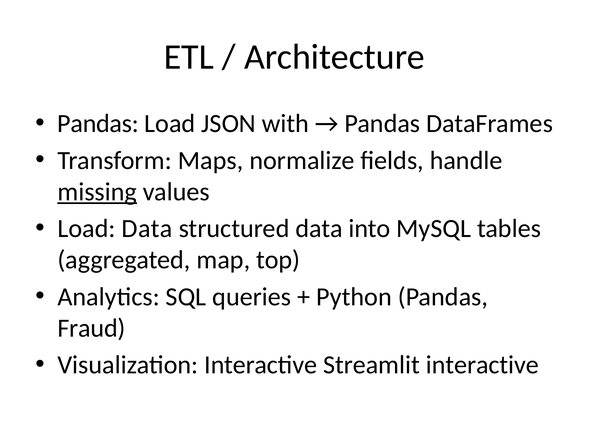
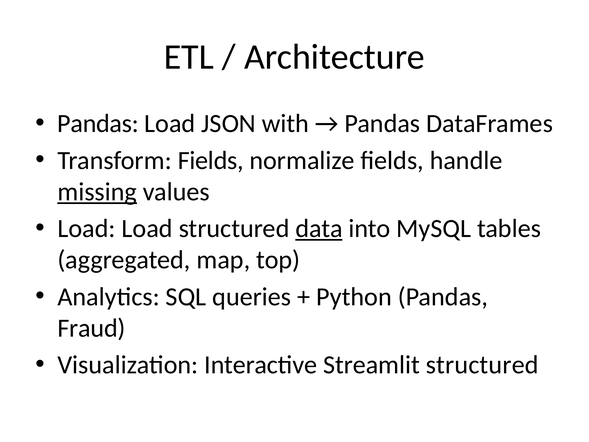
Transform Maps: Maps -> Fields
Load Data: Data -> Load
data at (319, 228) underline: none -> present
Streamlit interactive: interactive -> structured
